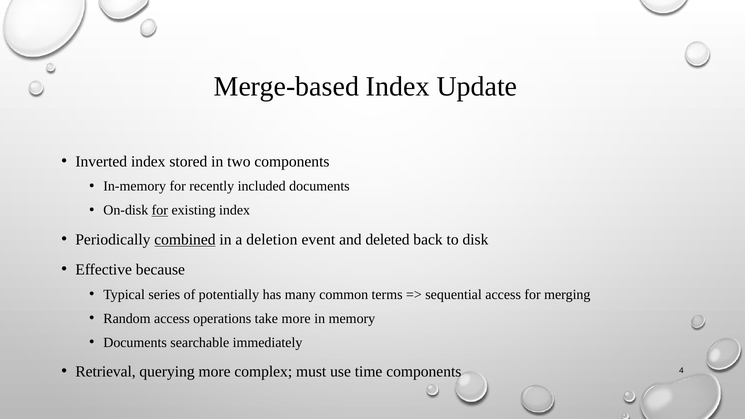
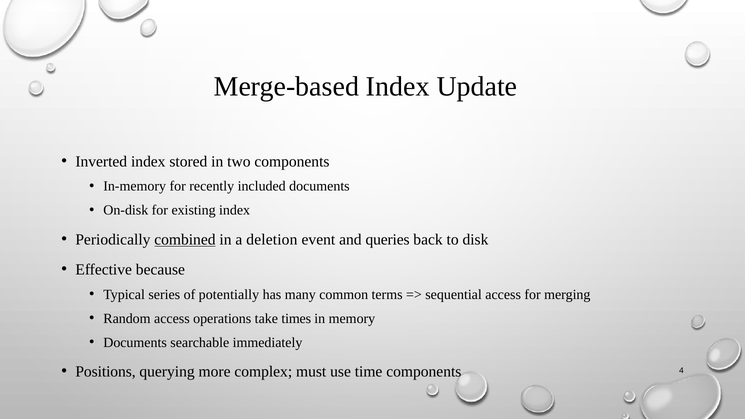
for at (160, 210) underline: present -> none
deleted: deleted -> queries
take more: more -> times
Retrieval: Retrieval -> Positions
